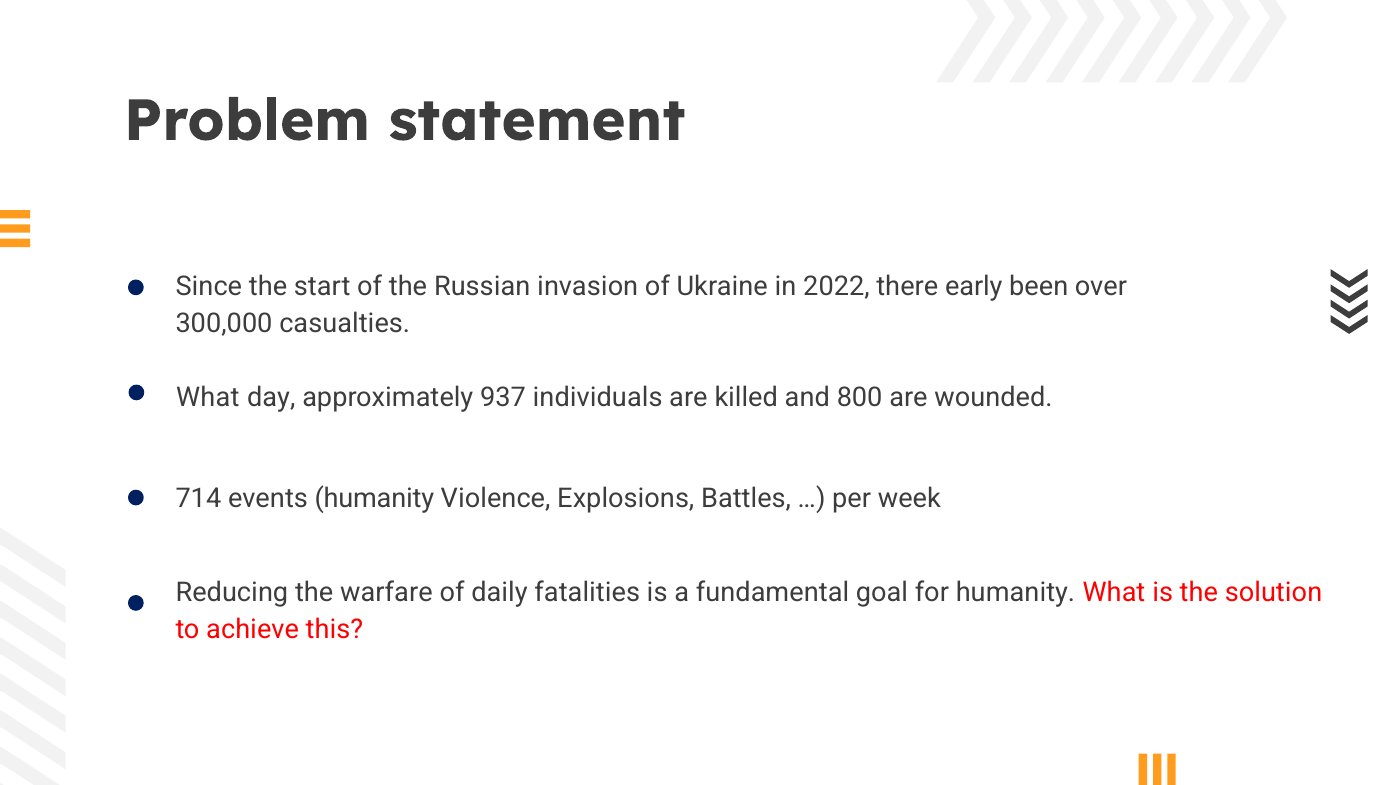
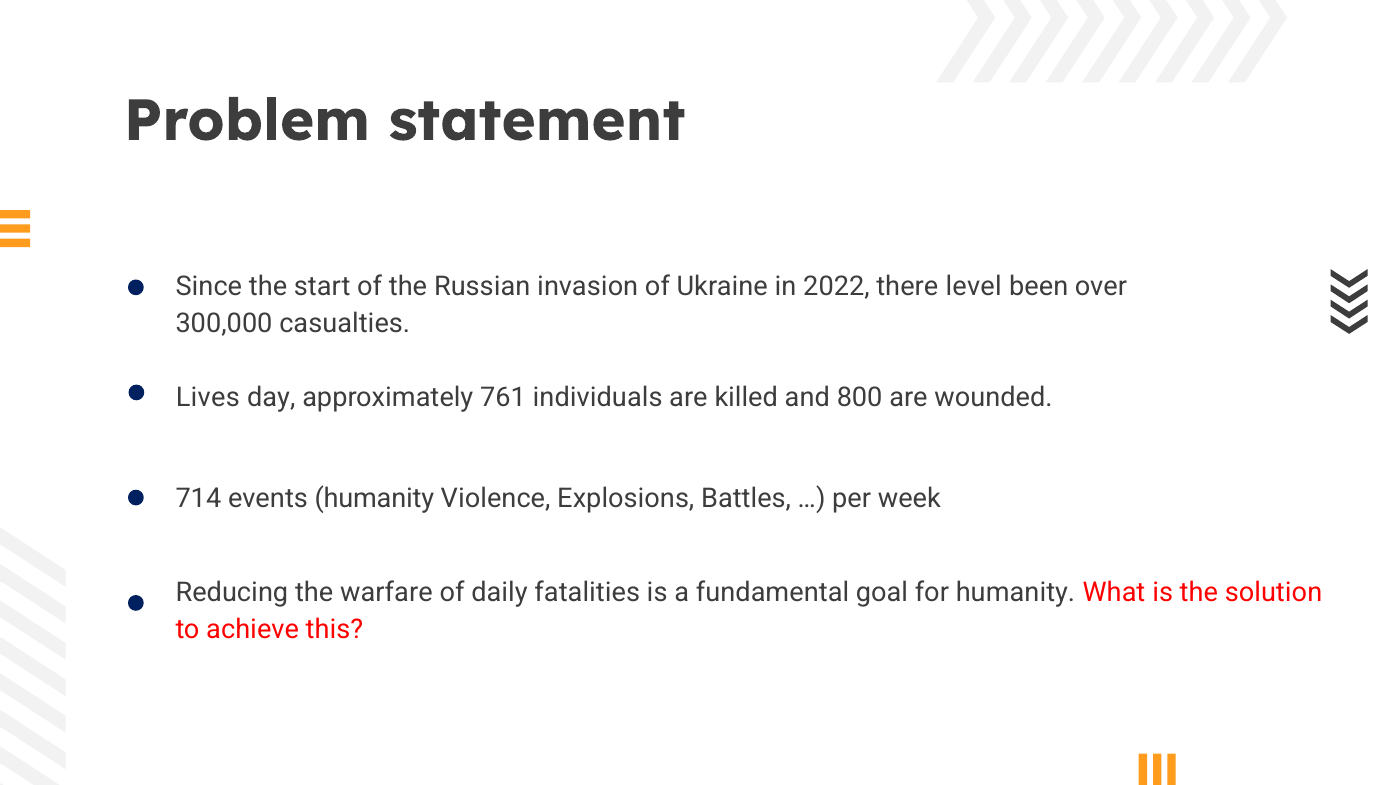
early: early -> level
What at (208, 398): What -> Lives
937: 937 -> 761
